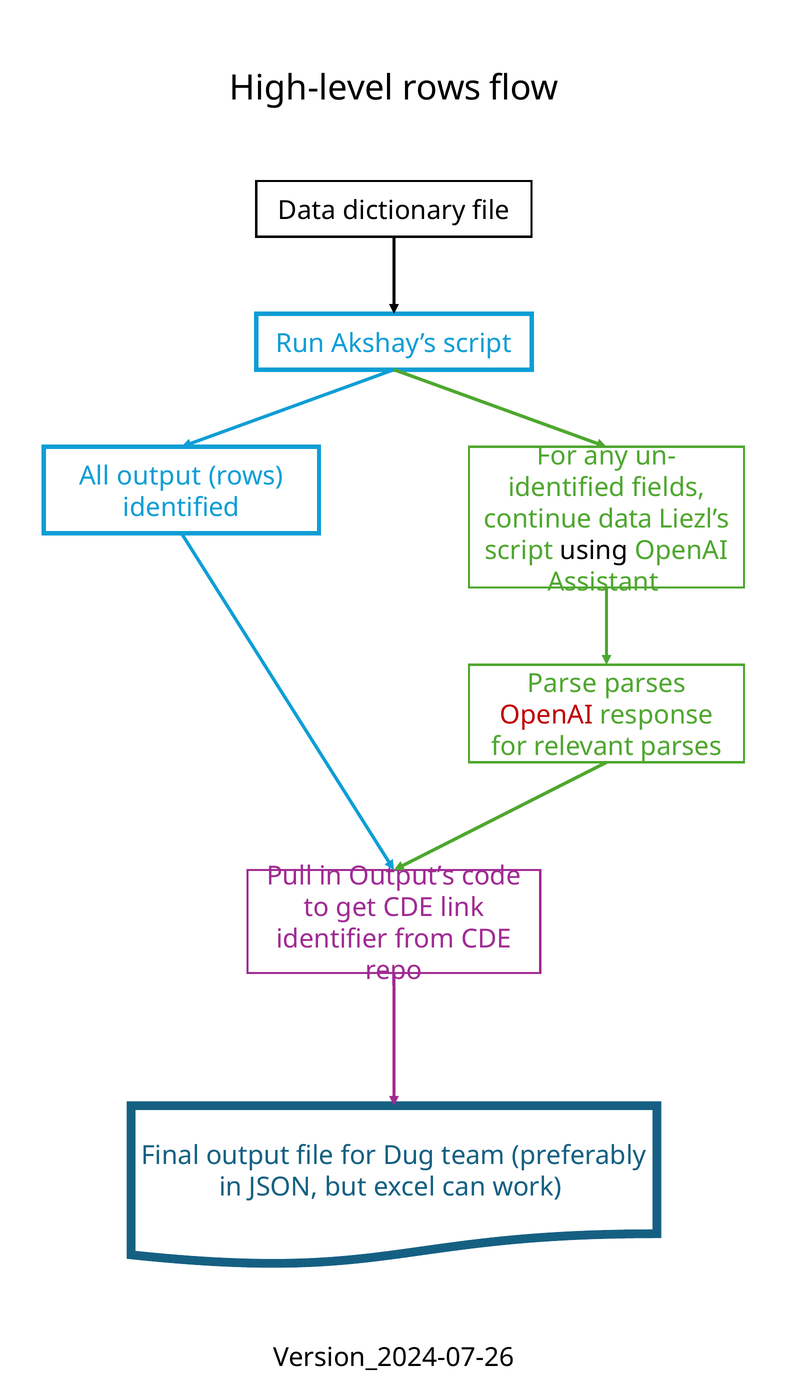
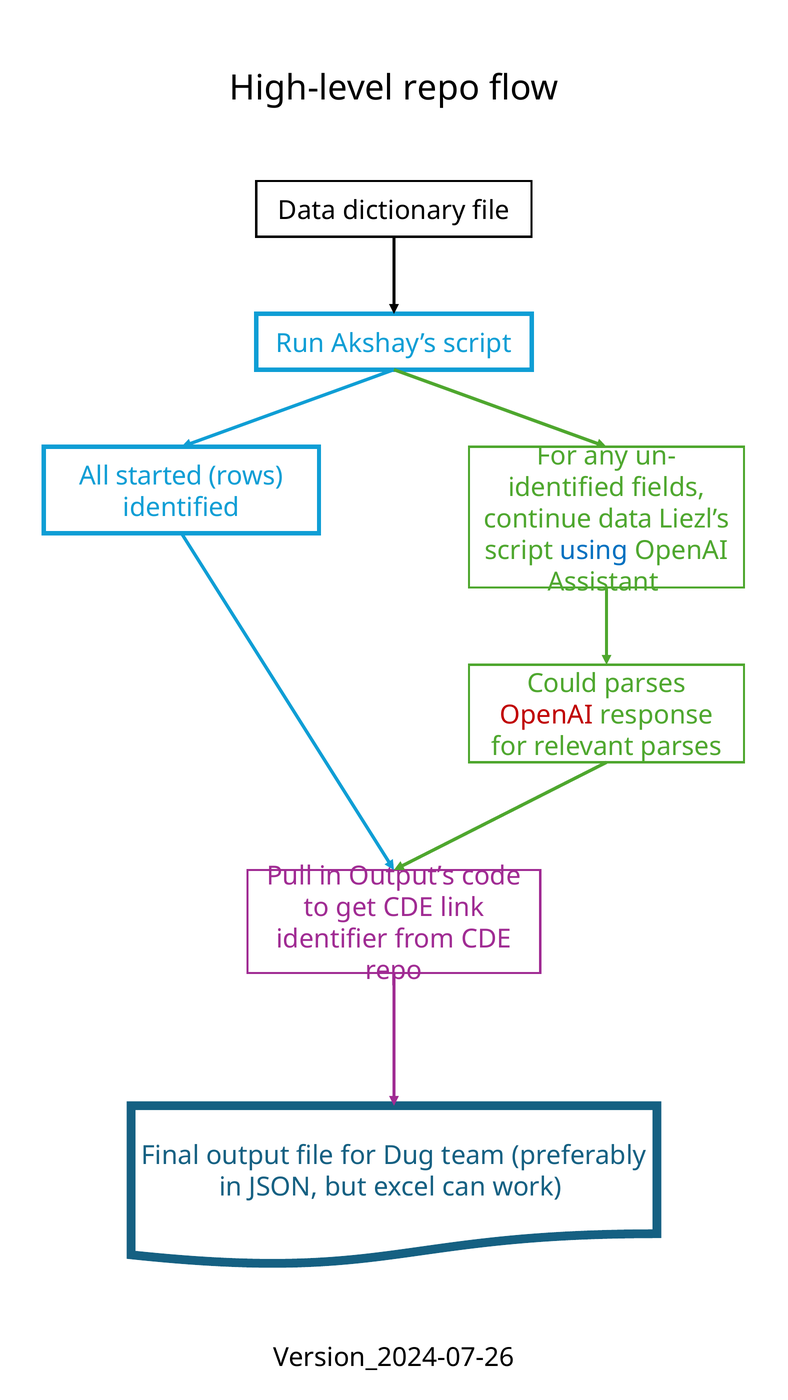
High-level rows: rows -> repo
All output: output -> started
using colour: black -> blue
Parse: Parse -> Could
